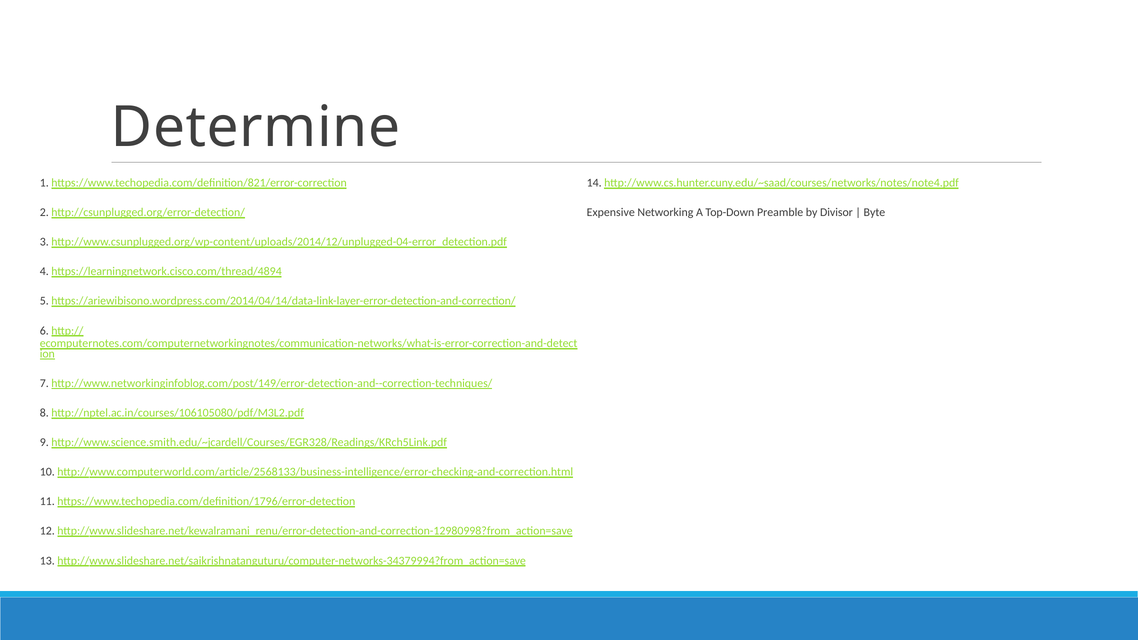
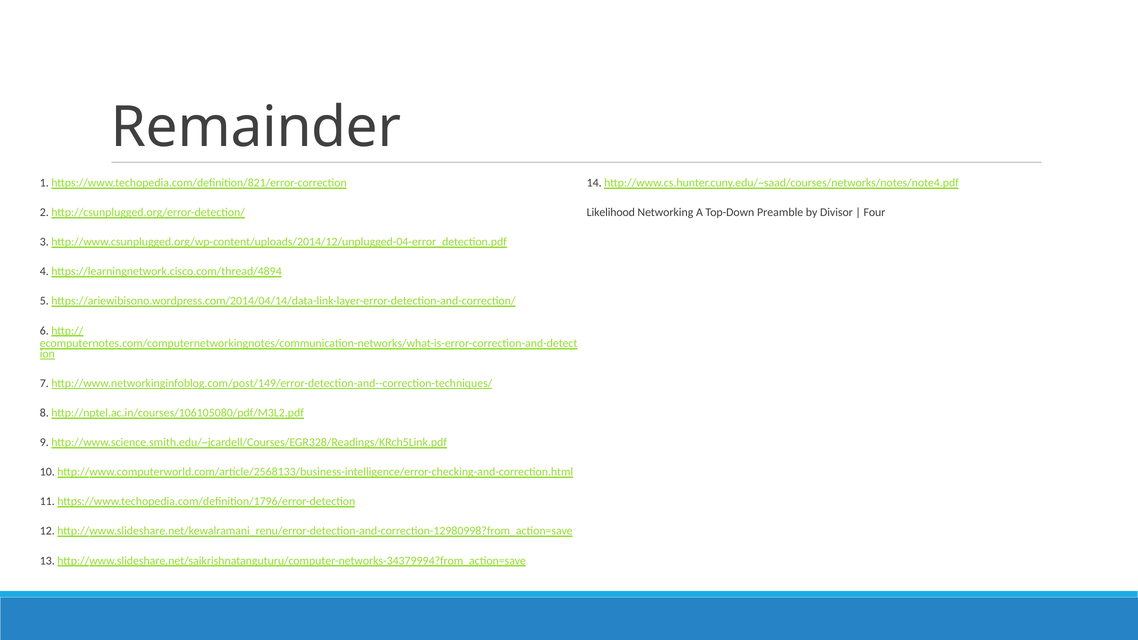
Determine: Determine -> Remainder
Expensive: Expensive -> Likelihood
Byte: Byte -> Four
